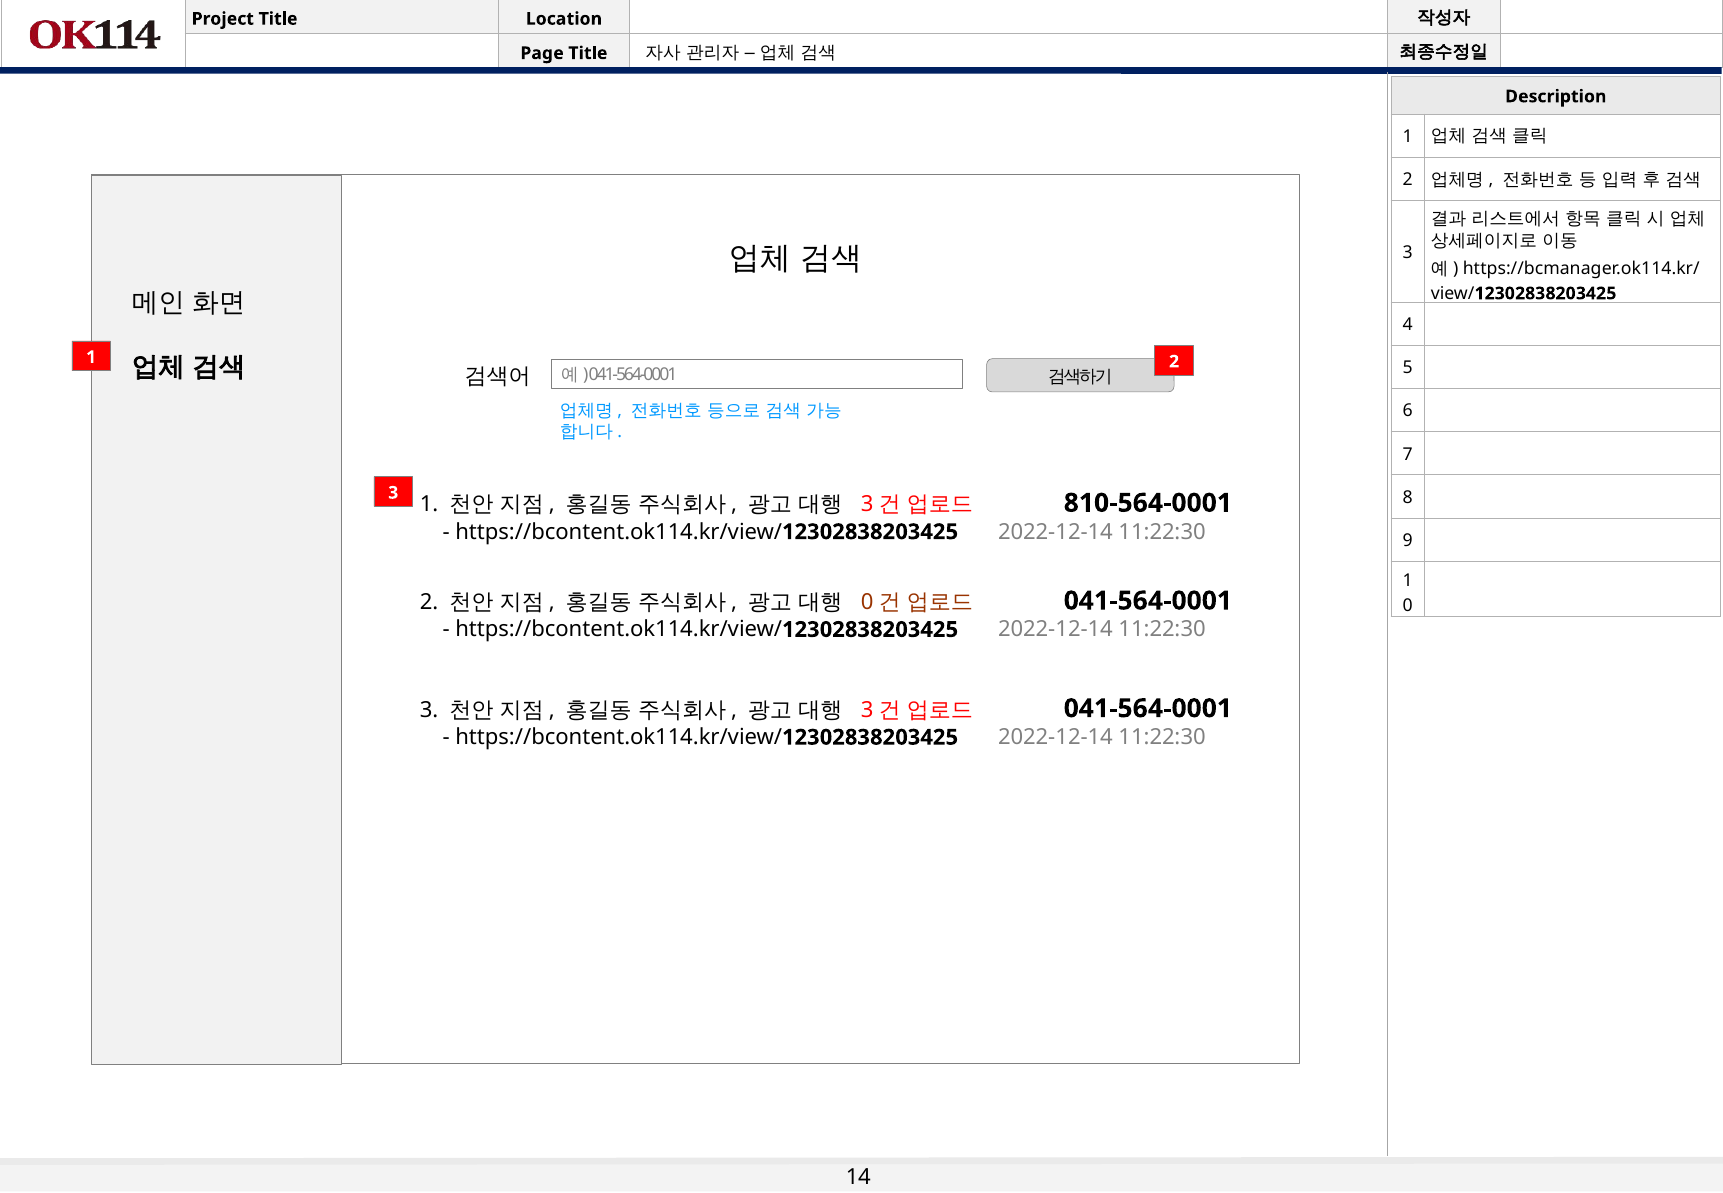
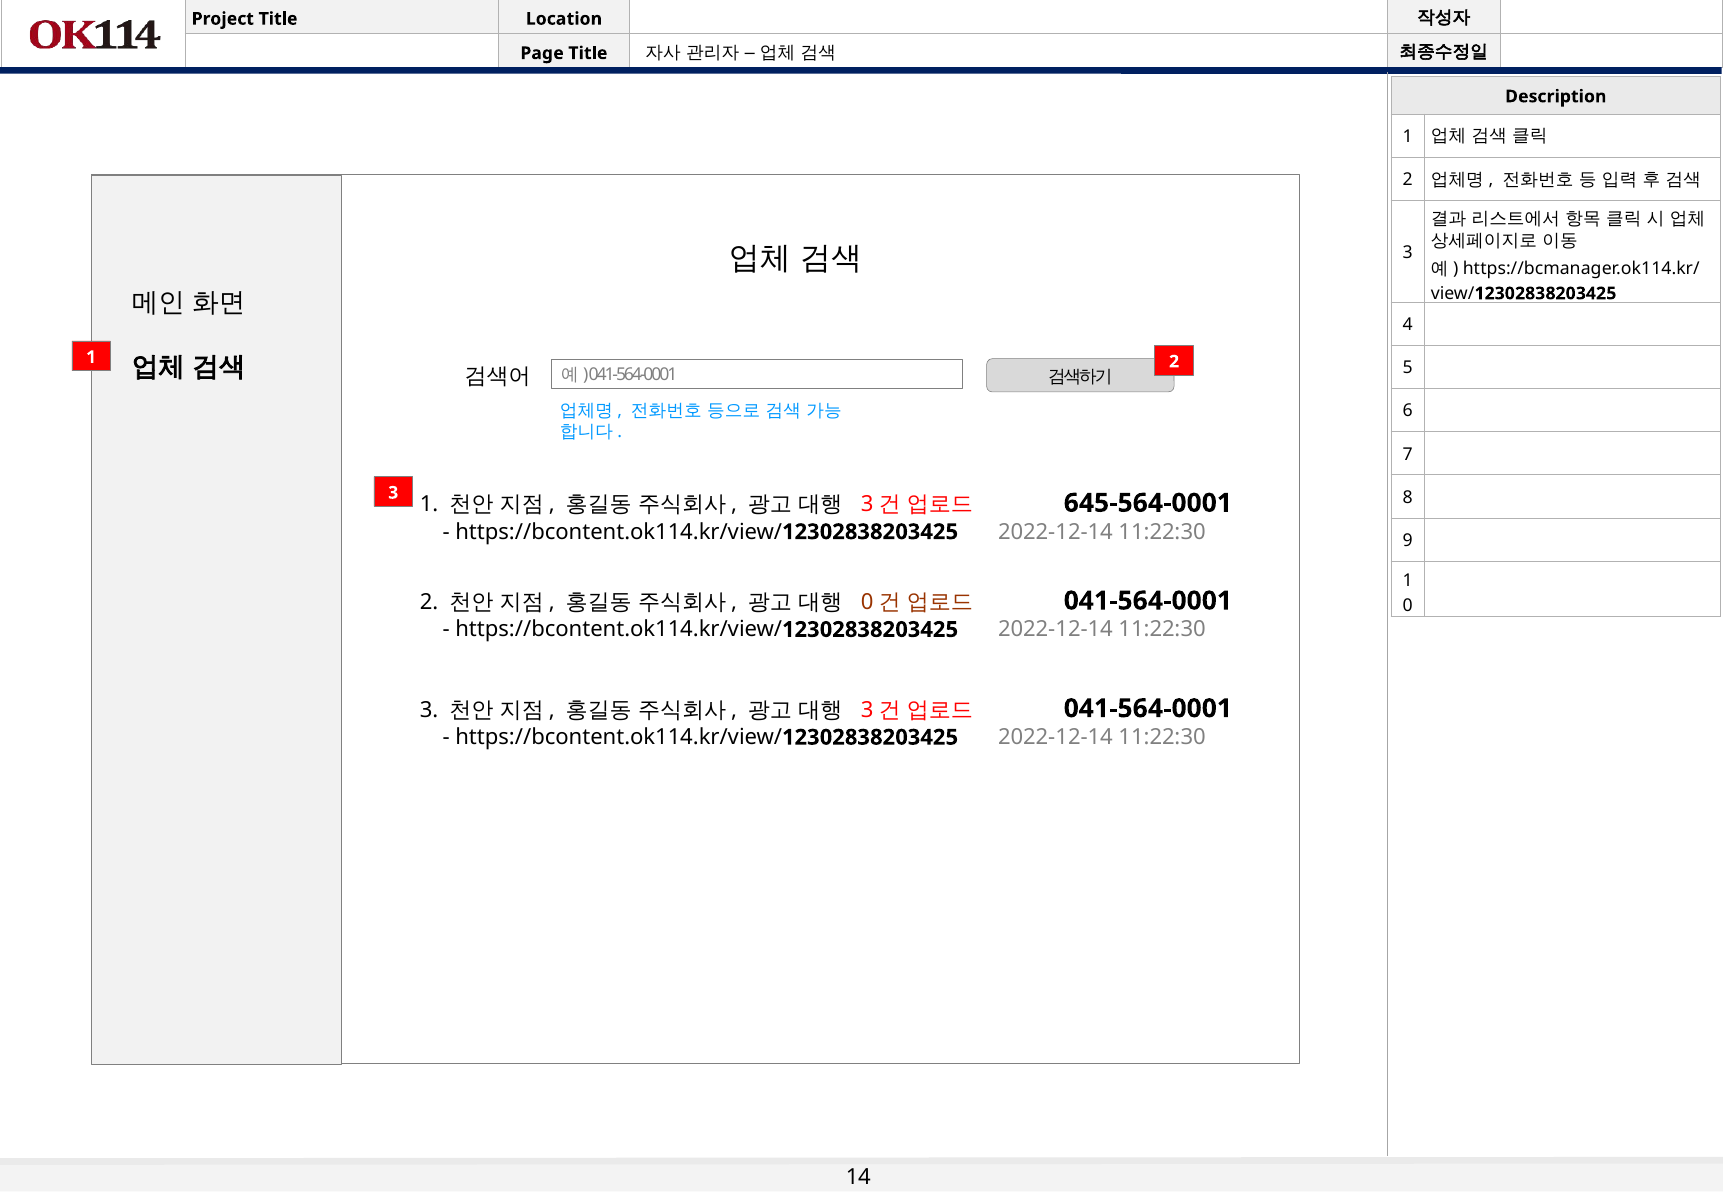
810-564-0001: 810-564-0001 -> 645-564-0001
